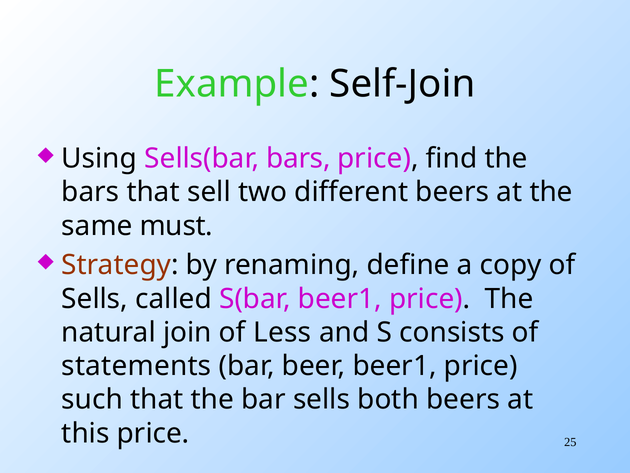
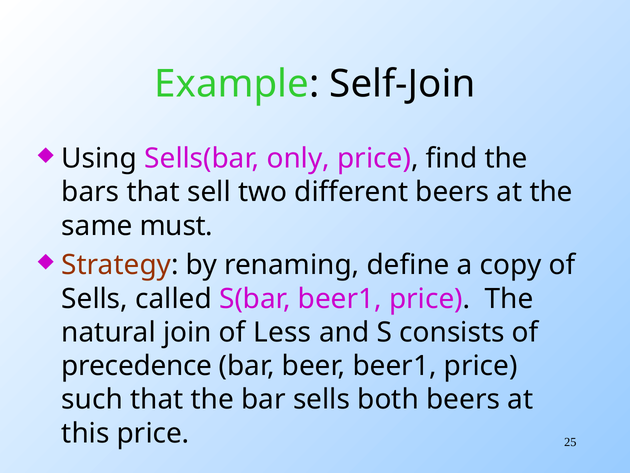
Sells(bar bars: bars -> only
statements: statements -> precedence
